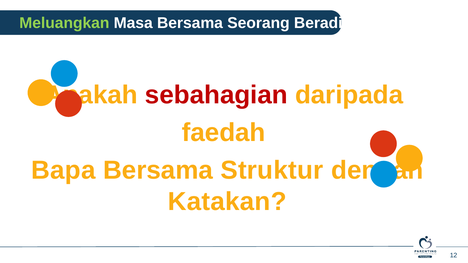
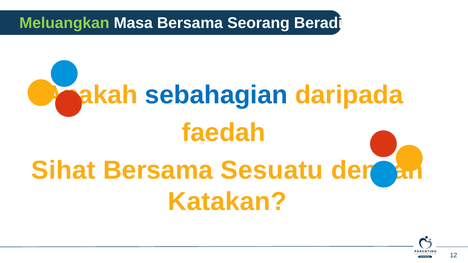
sebahagian colour: red -> blue
Bapa: Bapa -> Sihat
Struktur: Struktur -> Sesuatu
